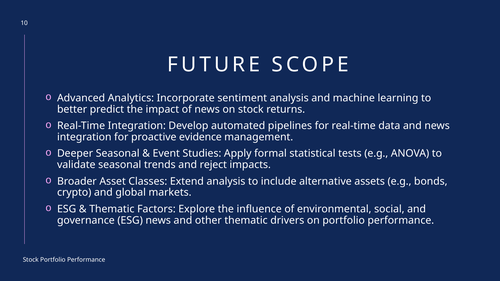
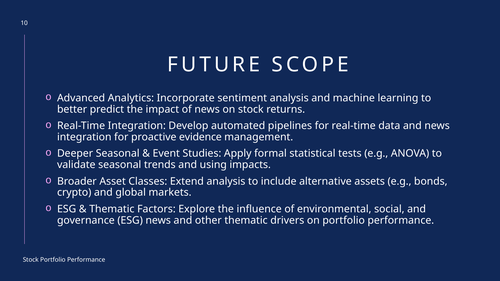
reject: reject -> using
